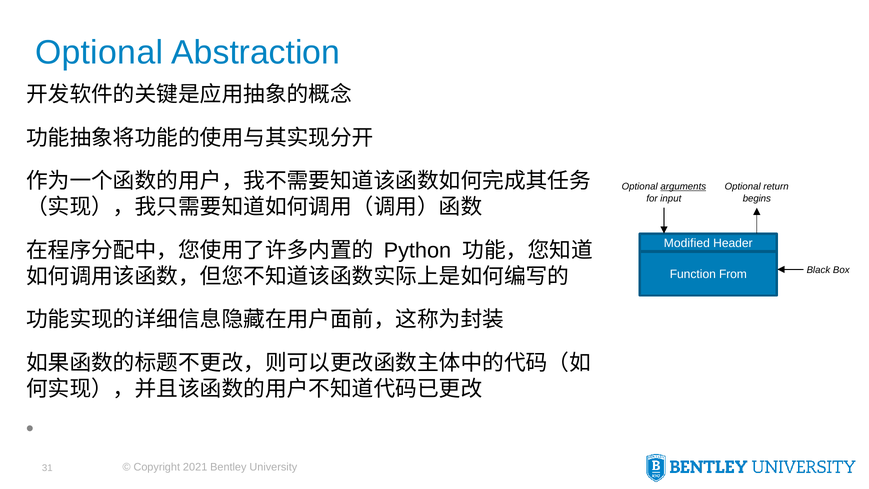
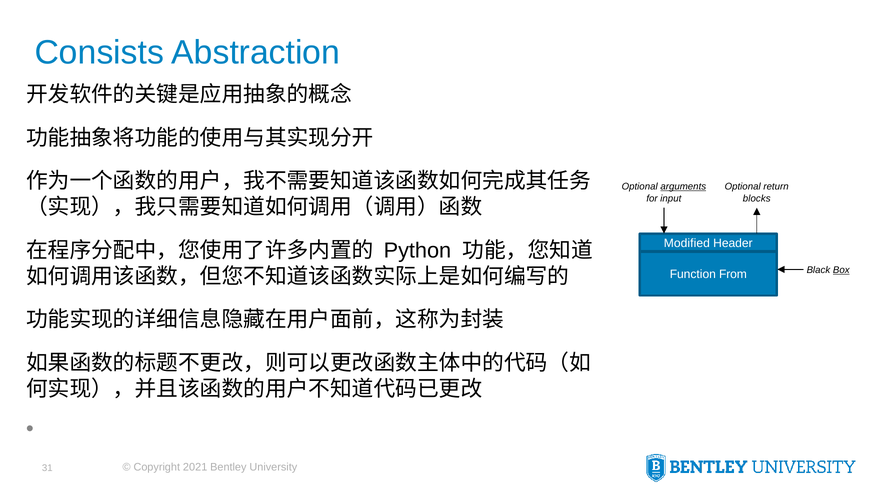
Optional at (99, 53): Optional -> Consists
begins: begins -> blocks
Box underline: none -> present
